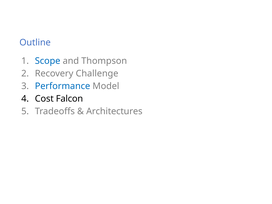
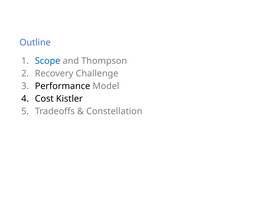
Performance colour: blue -> black
Falcon: Falcon -> Kistler
Architectures: Architectures -> Constellation
